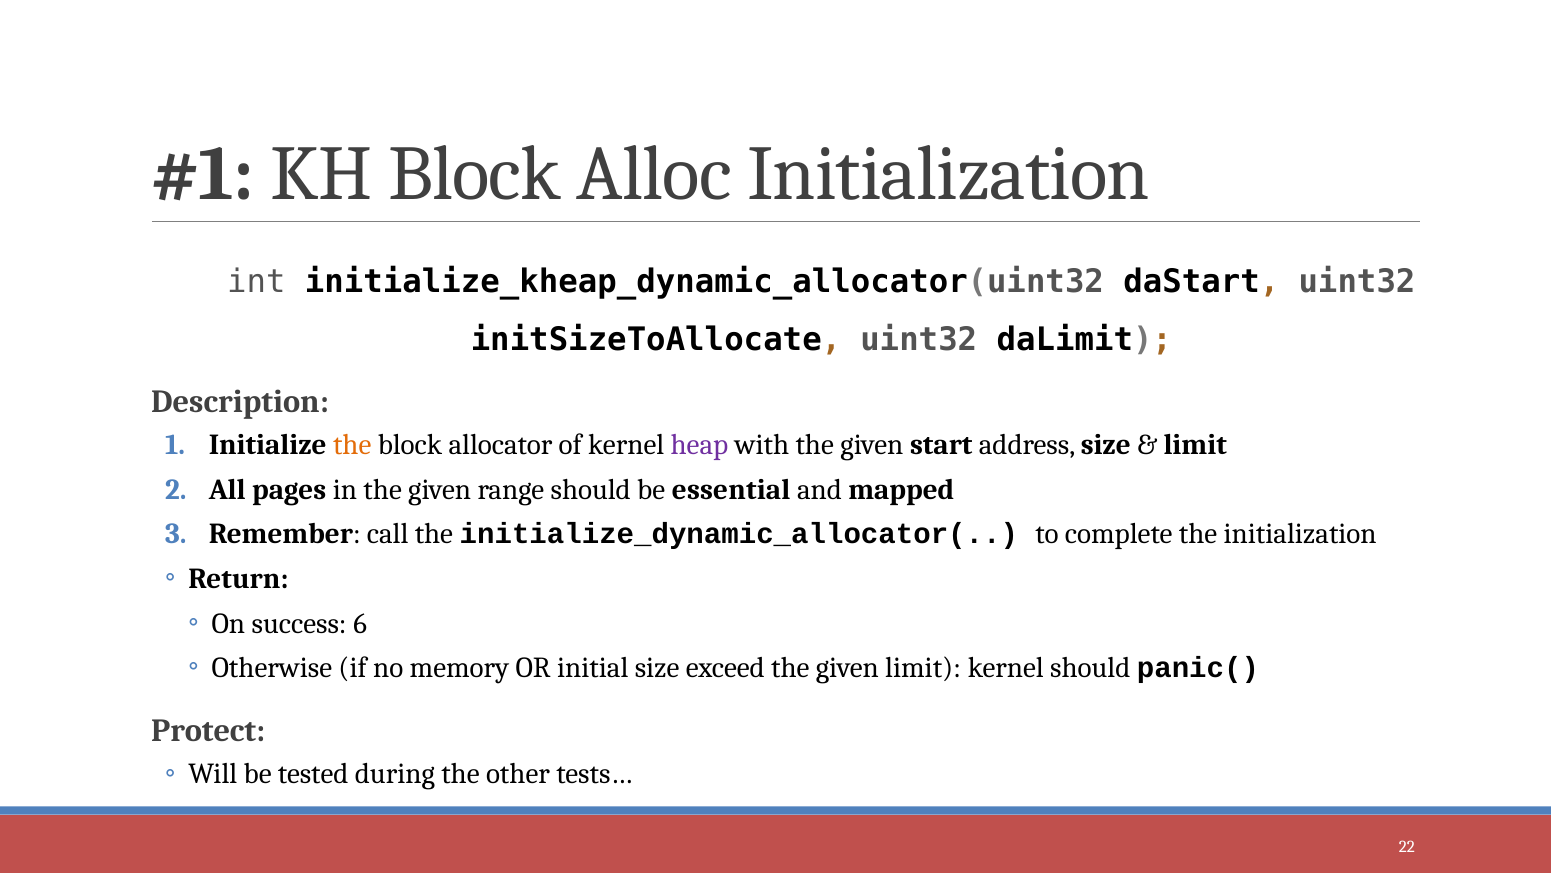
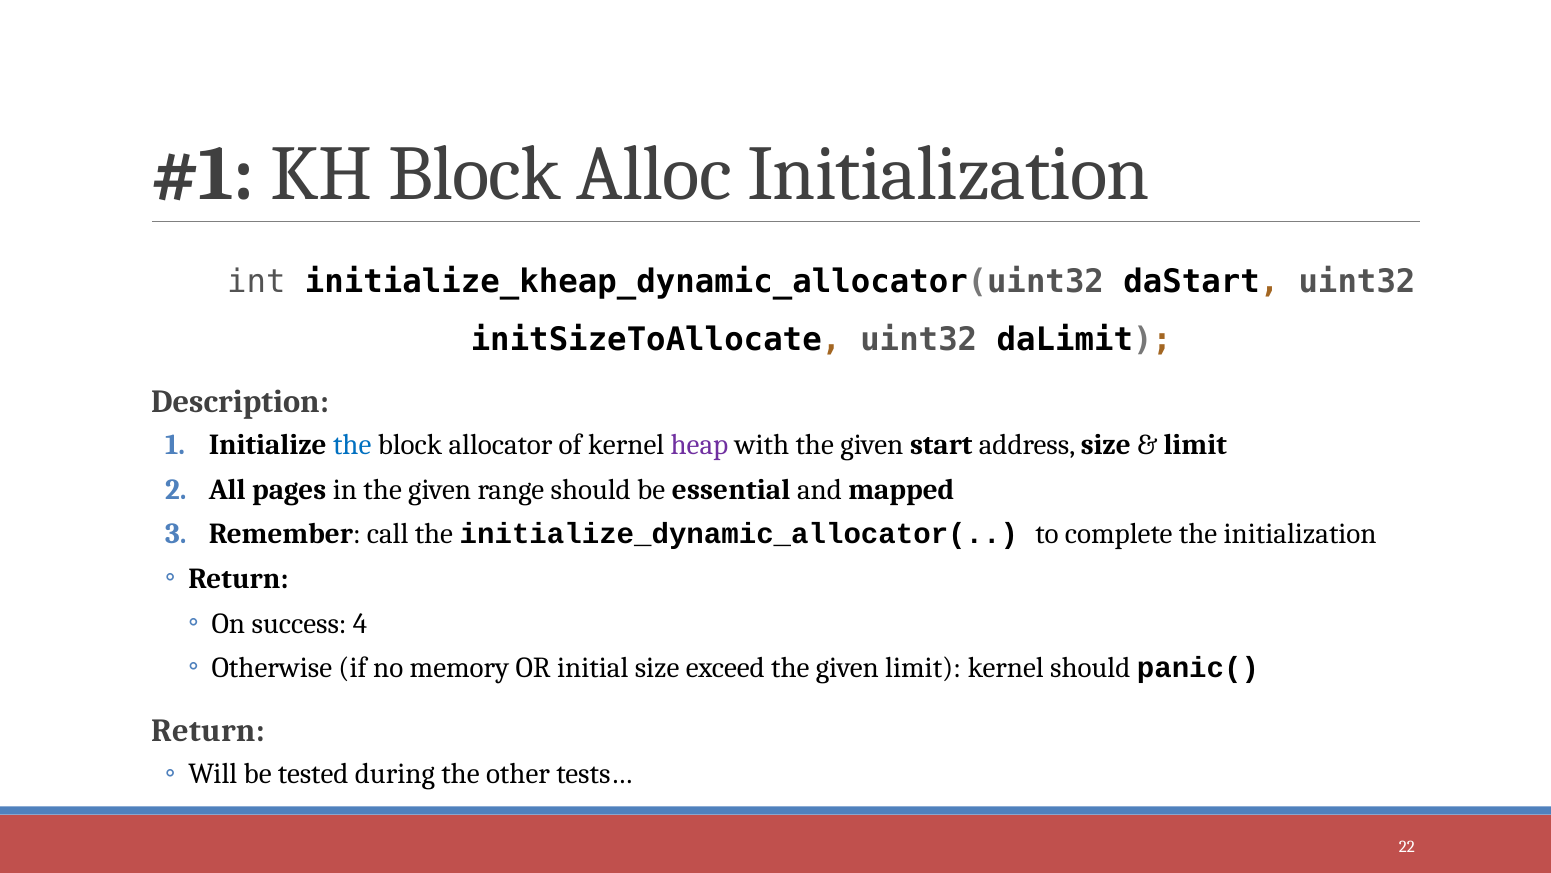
the at (352, 445) colour: orange -> blue
6: 6 -> 4
Protect at (208, 731): Protect -> Return
